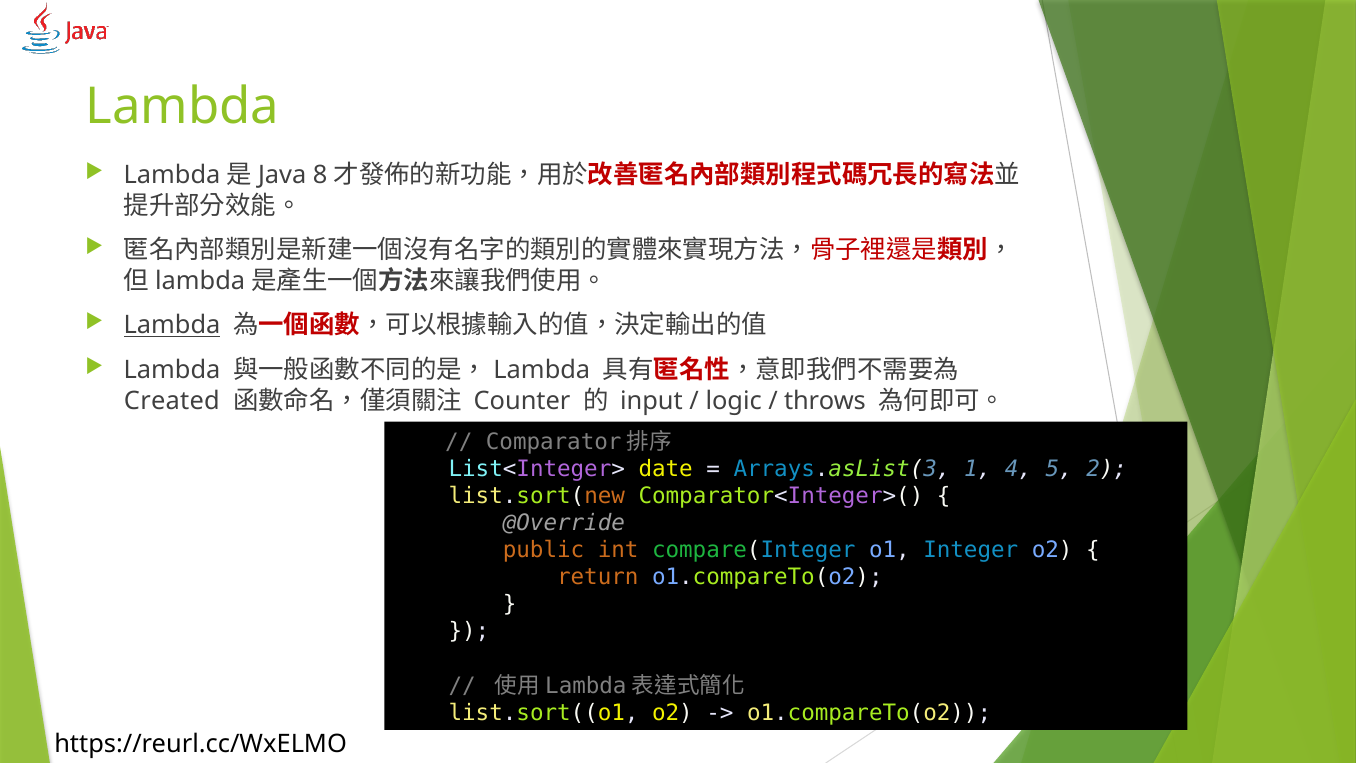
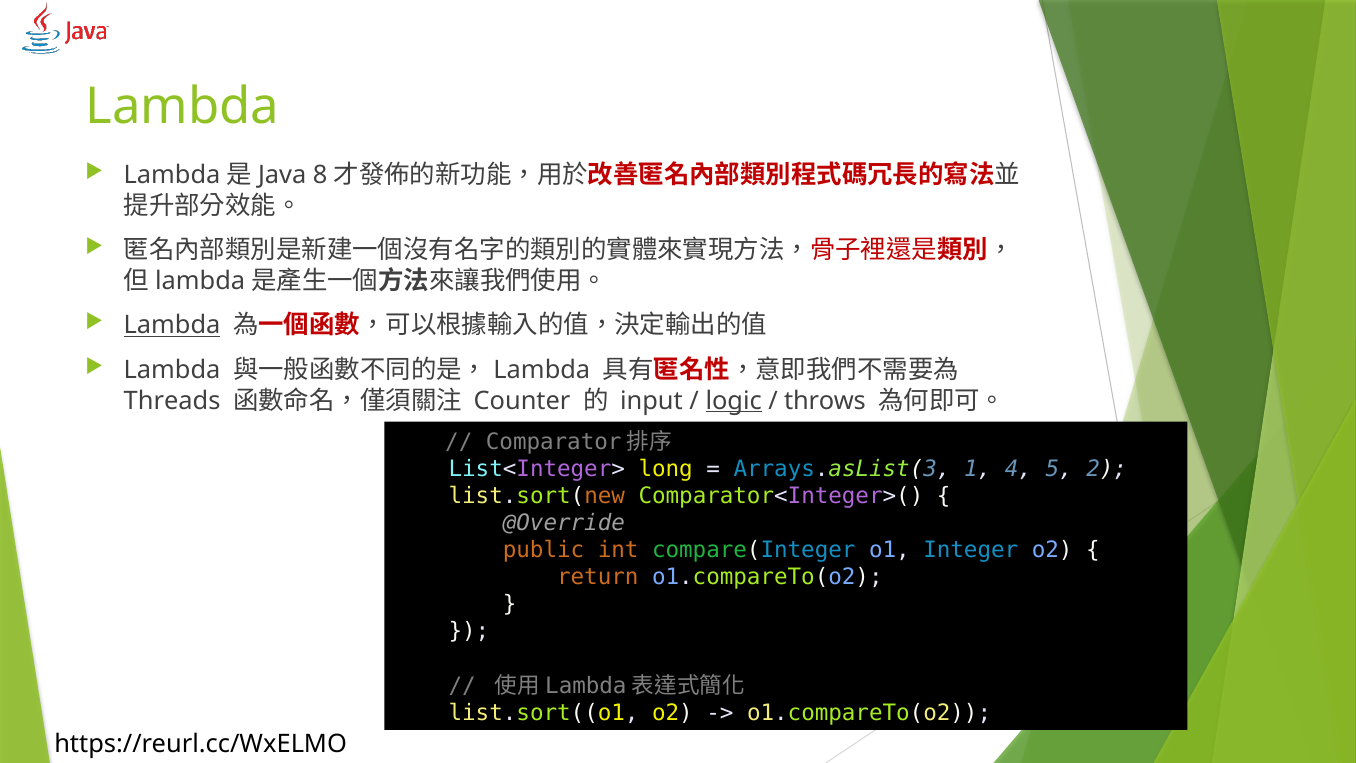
Created: Created -> Threads
logic underline: none -> present
date: date -> long
